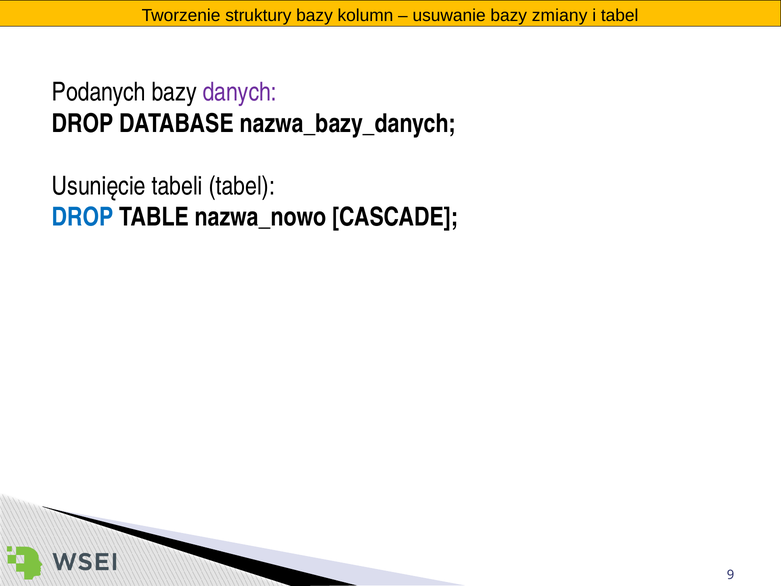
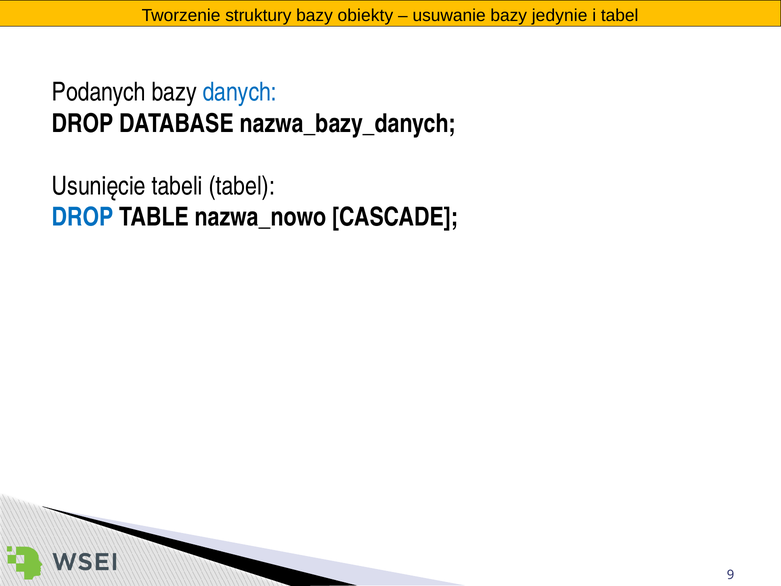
kolumn: kolumn -> obiekty
zmiany: zmiany -> jedynie
danych colour: purple -> blue
